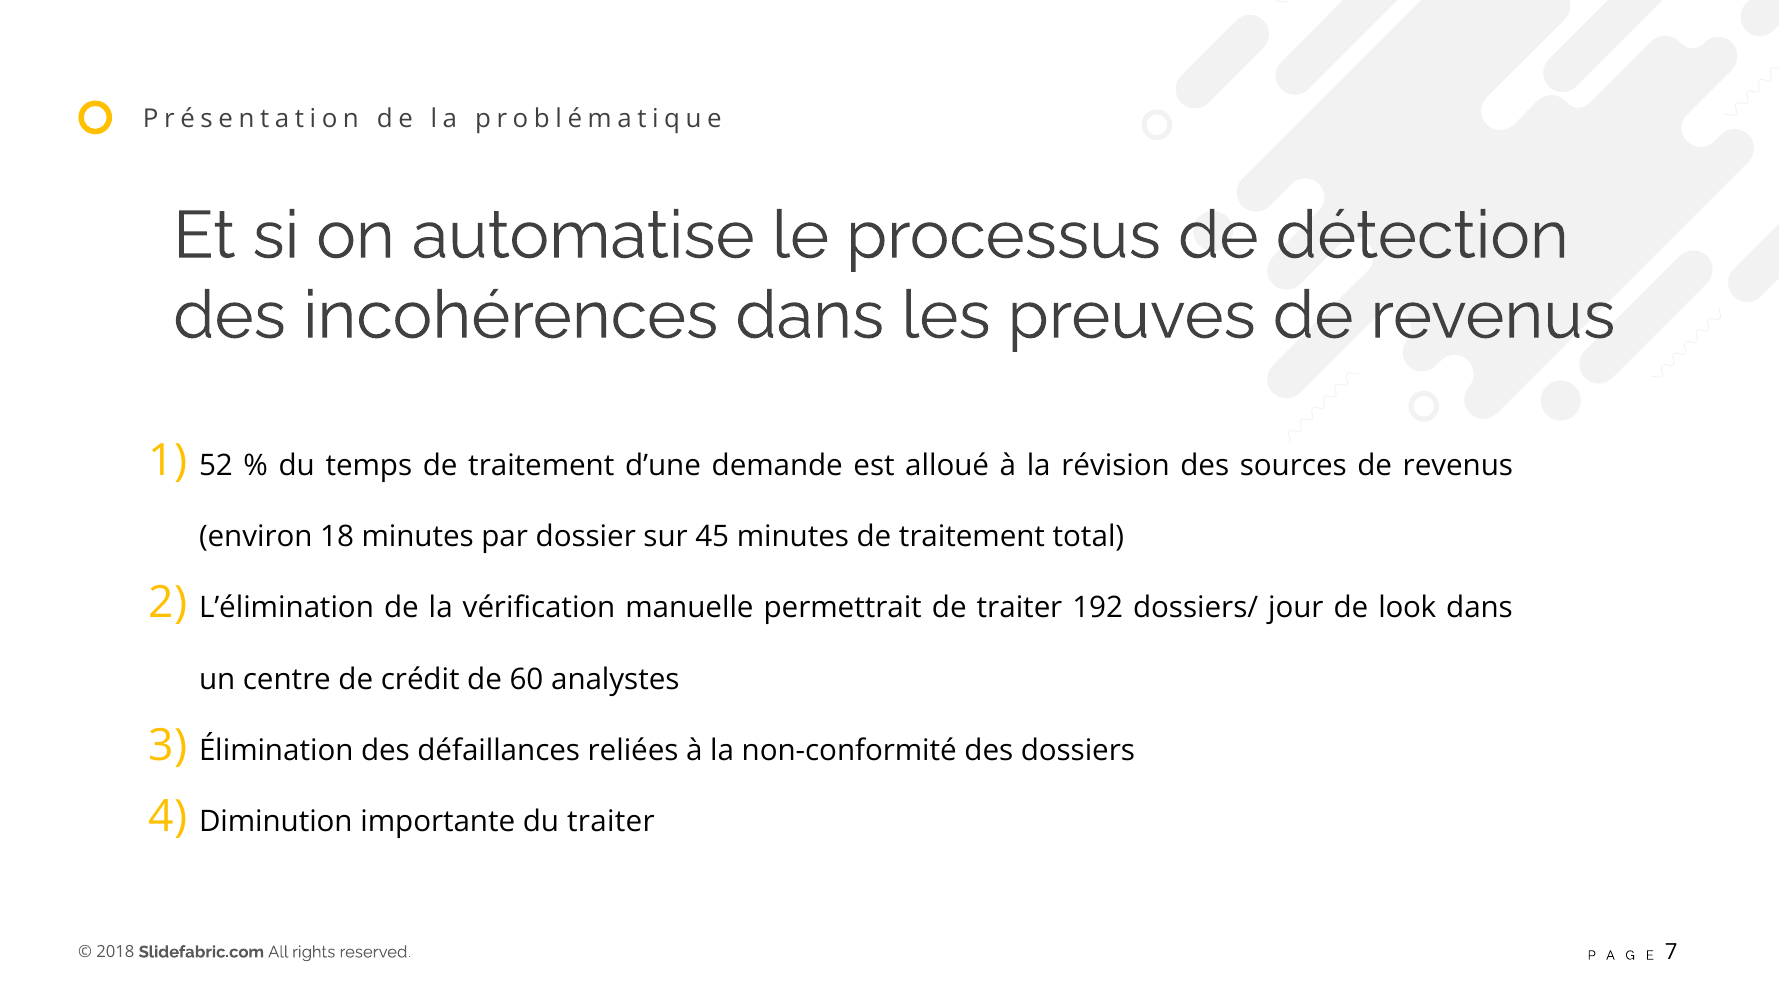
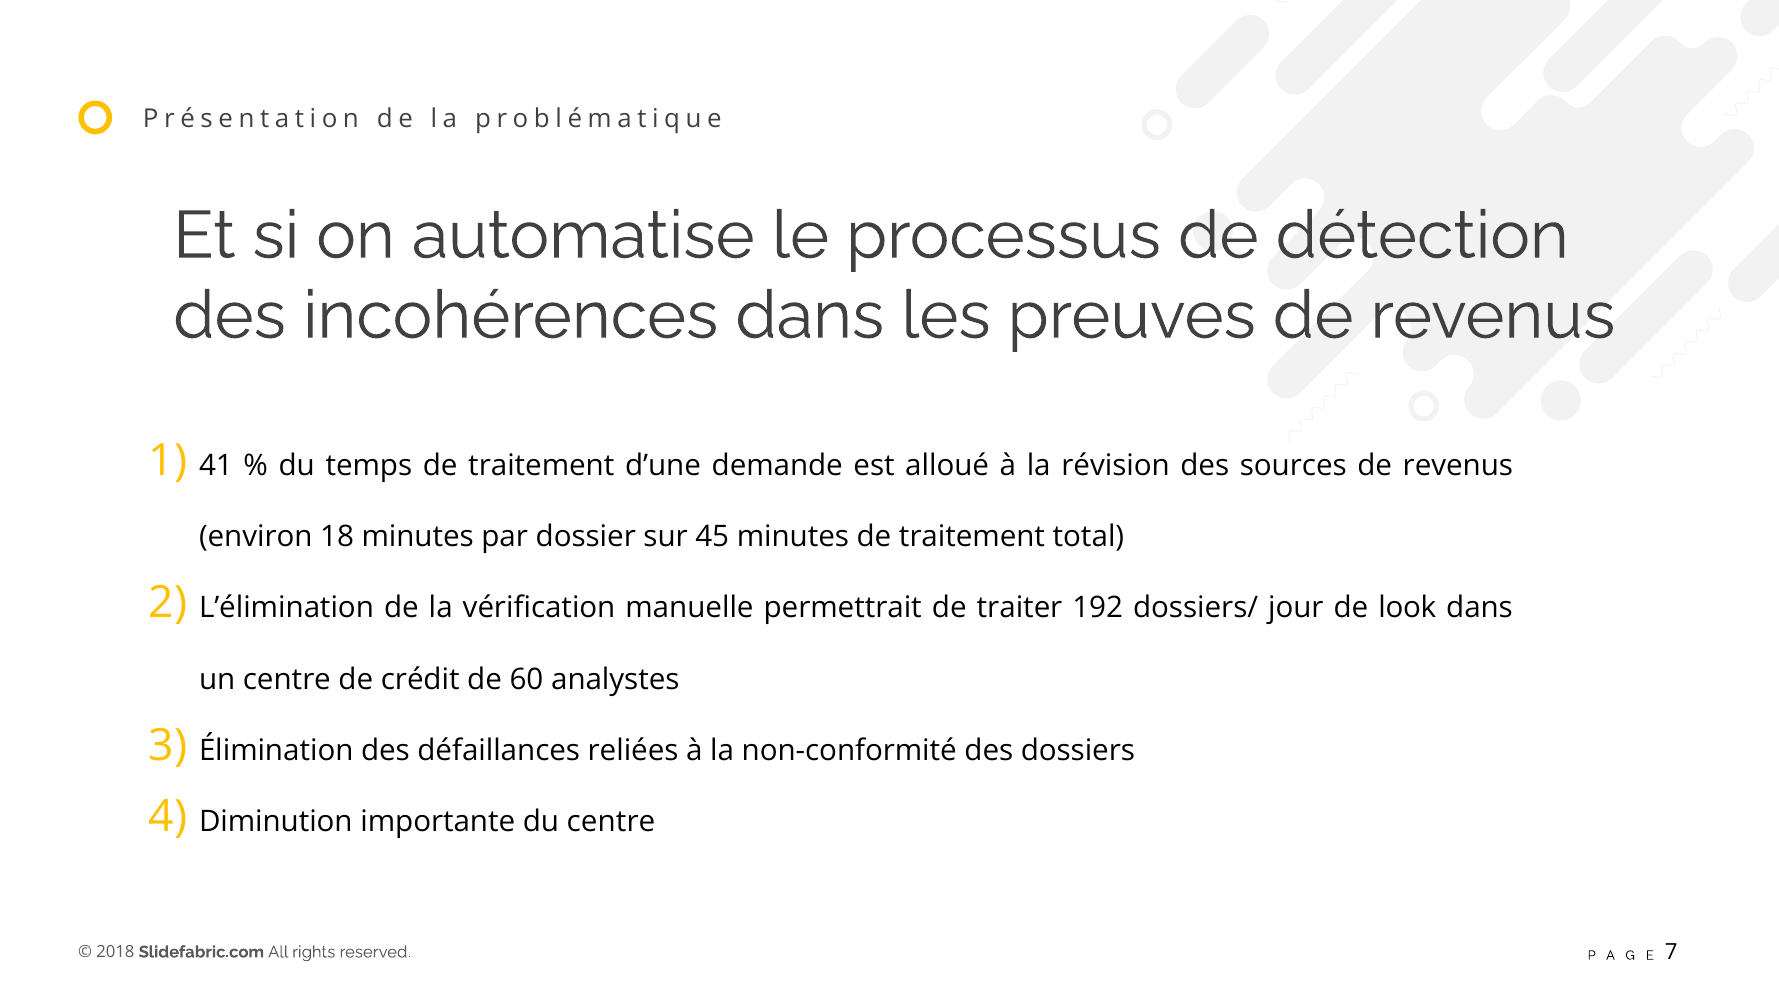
52: 52 -> 41
du traiter: traiter -> centre
